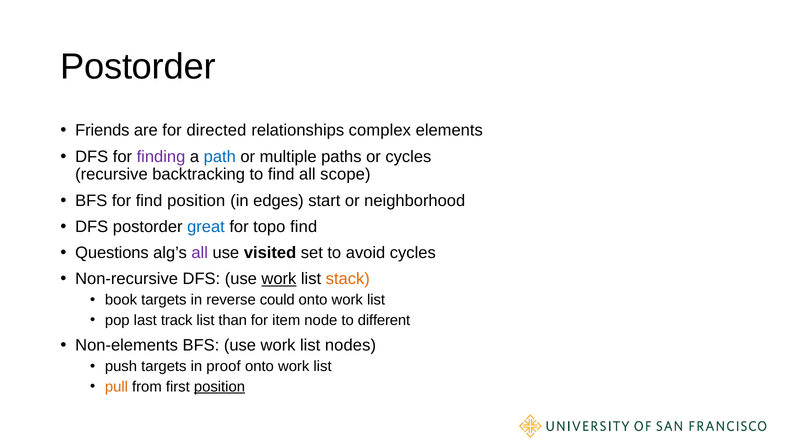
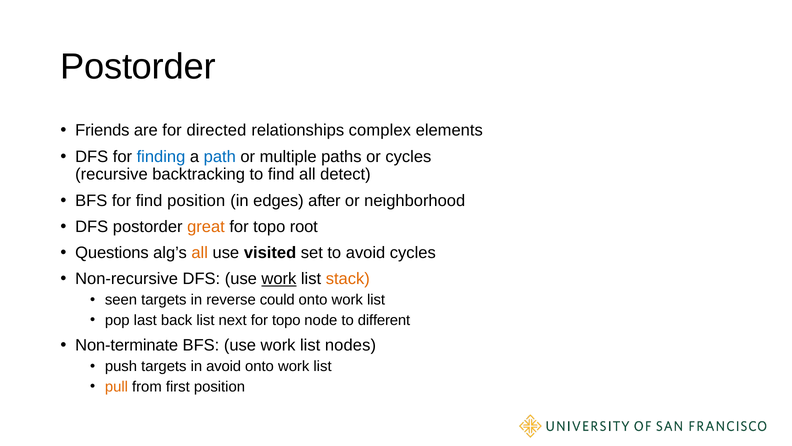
finding colour: purple -> blue
scope: scope -> detect
start: start -> after
great colour: blue -> orange
topo find: find -> root
all at (200, 252) colour: purple -> orange
book: book -> seen
track: track -> back
than: than -> next
item at (286, 320): item -> topo
Non-elements: Non-elements -> Non-terminate
in proof: proof -> avoid
position at (219, 386) underline: present -> none
